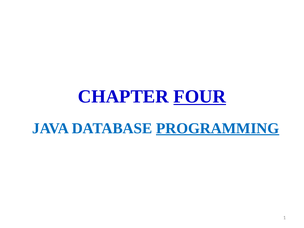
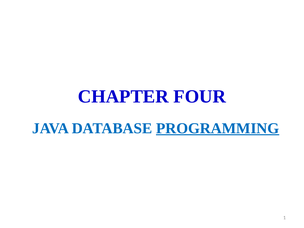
FOUR underline: present -> none
